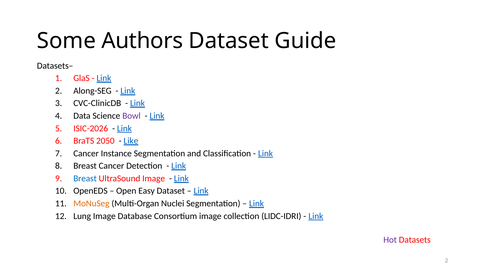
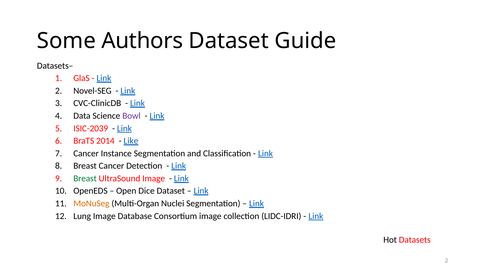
Along-SEG: Along-SEG -> Novel-SEG
ISIC-2026: ISIC-2026 -> ISIC-2039
2050: 2050 -> 2014
Breast at (85, 178) colour: blue -> green
Easy: Easy -> Dice
Hot colour: purple -> black
